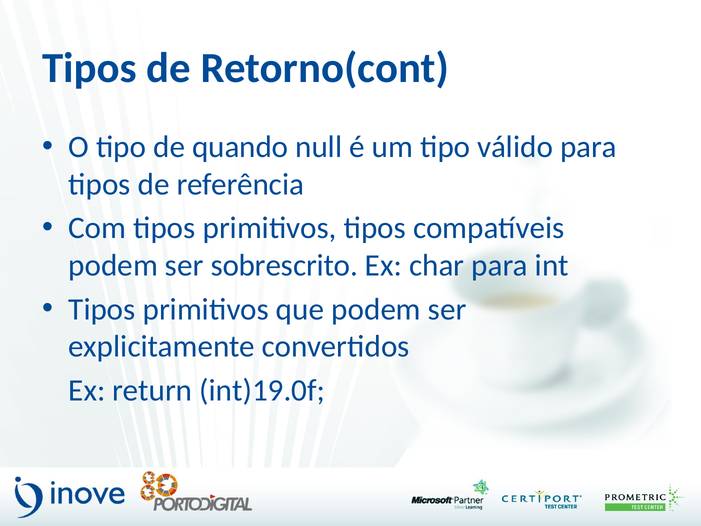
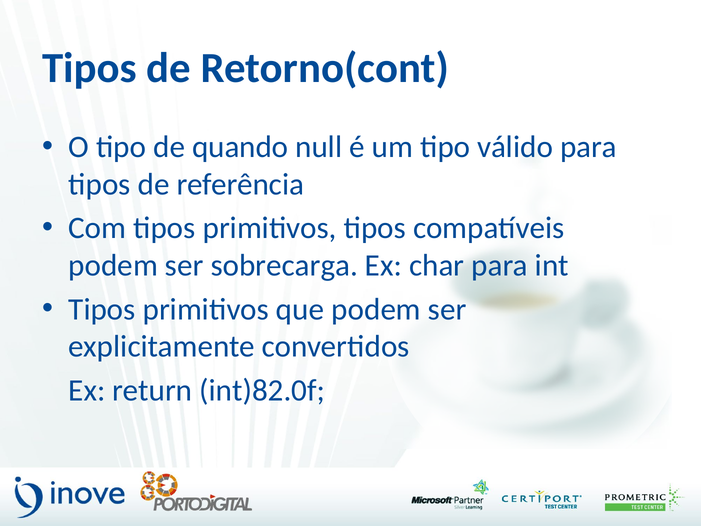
sobrescrito: sobrescrito -> sobrecarga
int)19.0f: int)19.0f -> int)82.0f
